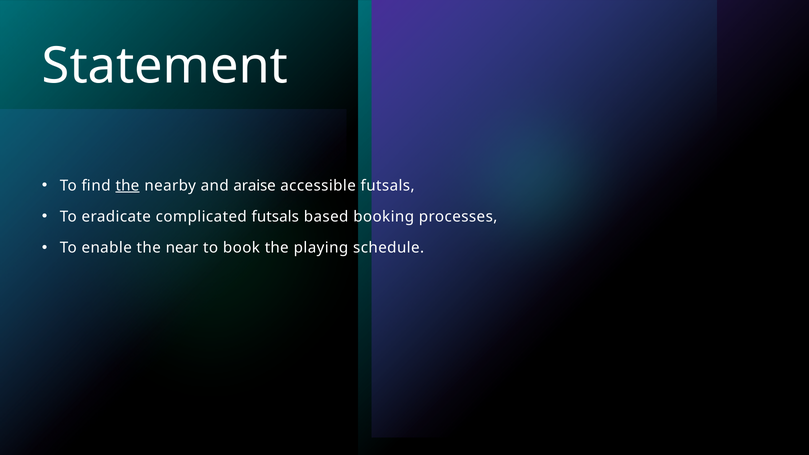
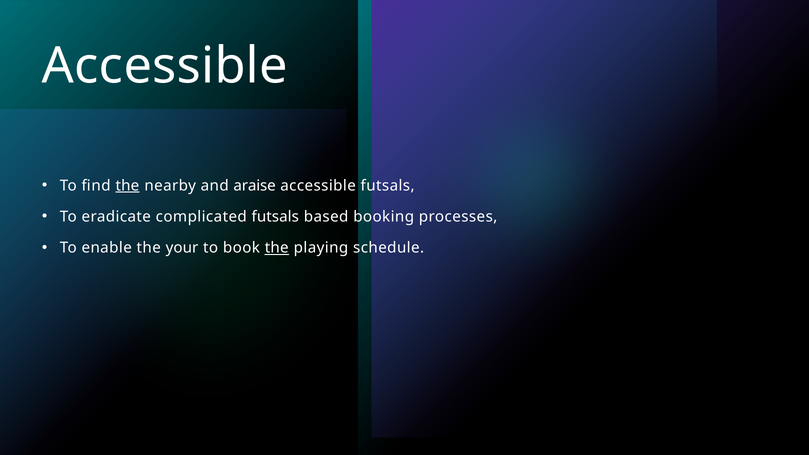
Statement at (165, 66): Statement -> Accessible
near: near -> your
the at (277, 248) underline: none -> present
